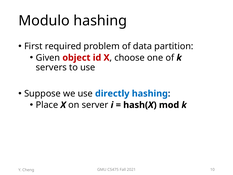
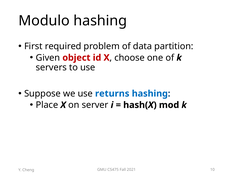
directly: directly -> returns
